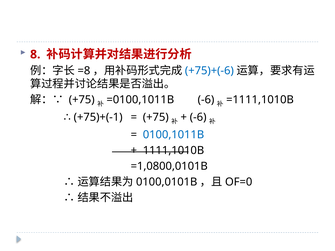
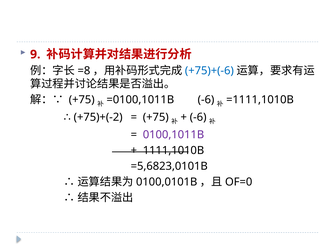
8: 8 -> 9
+75)+(-1: +75)+(-1 -> +75)+(-2
0100,1011B colour: blue -> purple
=1,0800,0101B: =1,0800,0101B -> =5,6823,0101B
